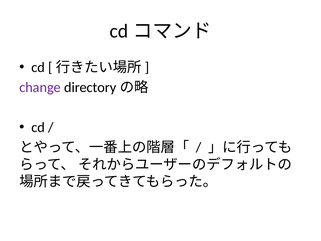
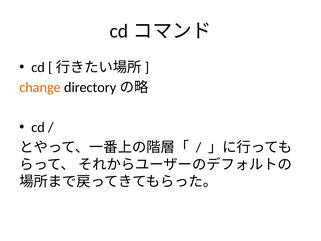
change colour: purple -> orange
